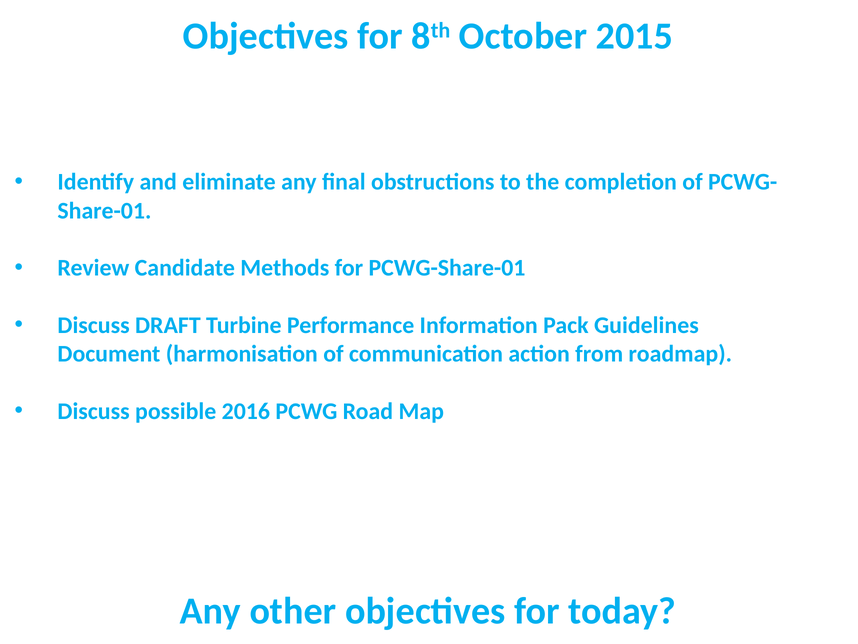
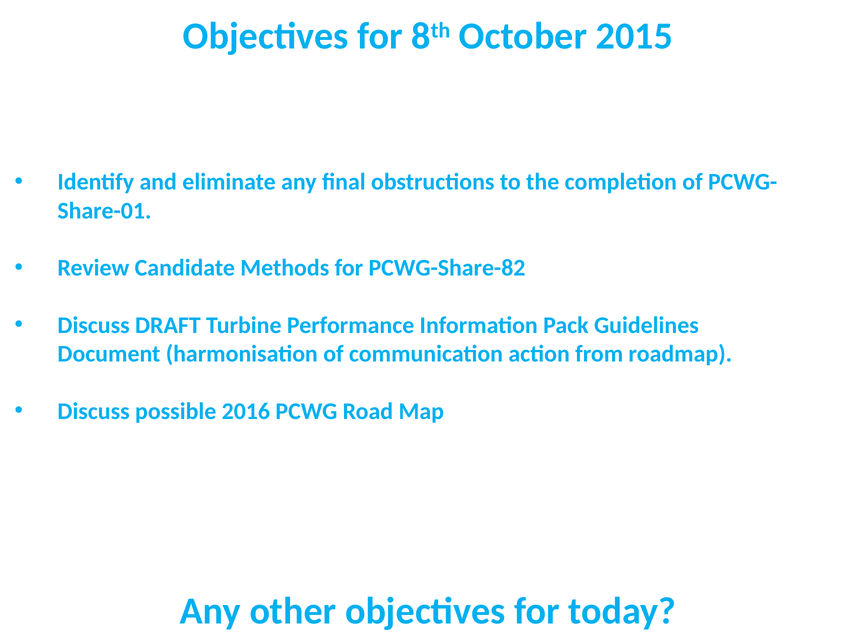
PCWG-Share-01: PCWG-Share-01 -> PCWG-Share-82
